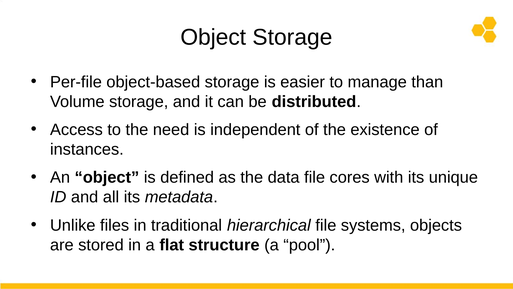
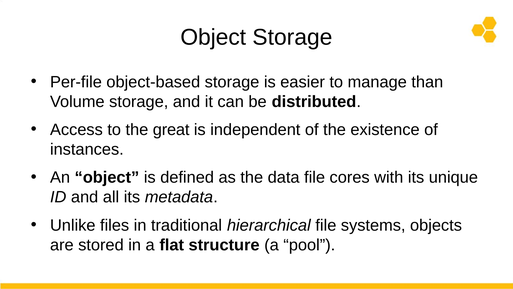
need: need -> great
